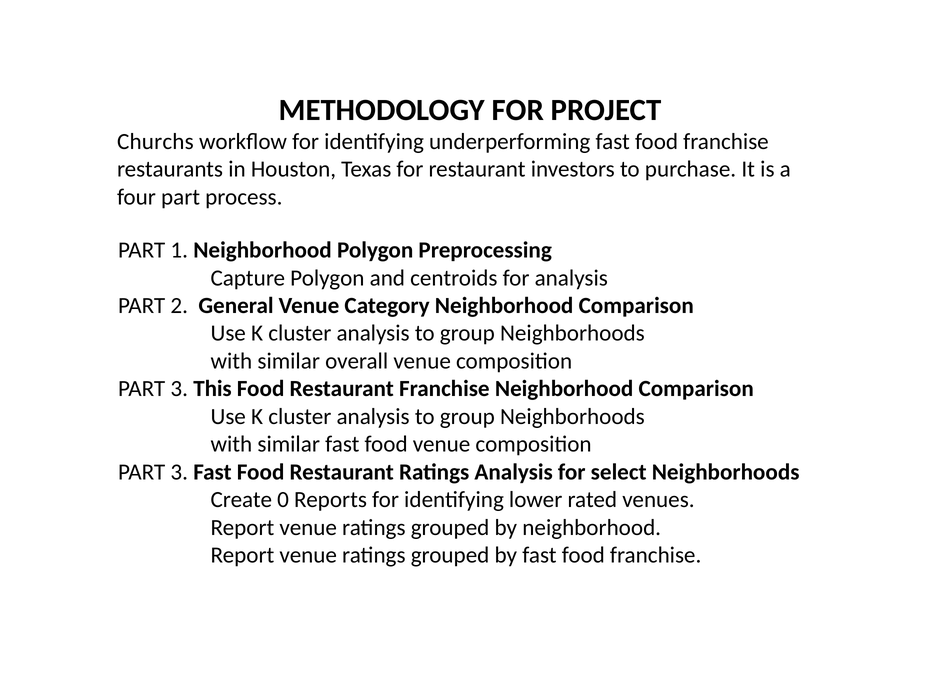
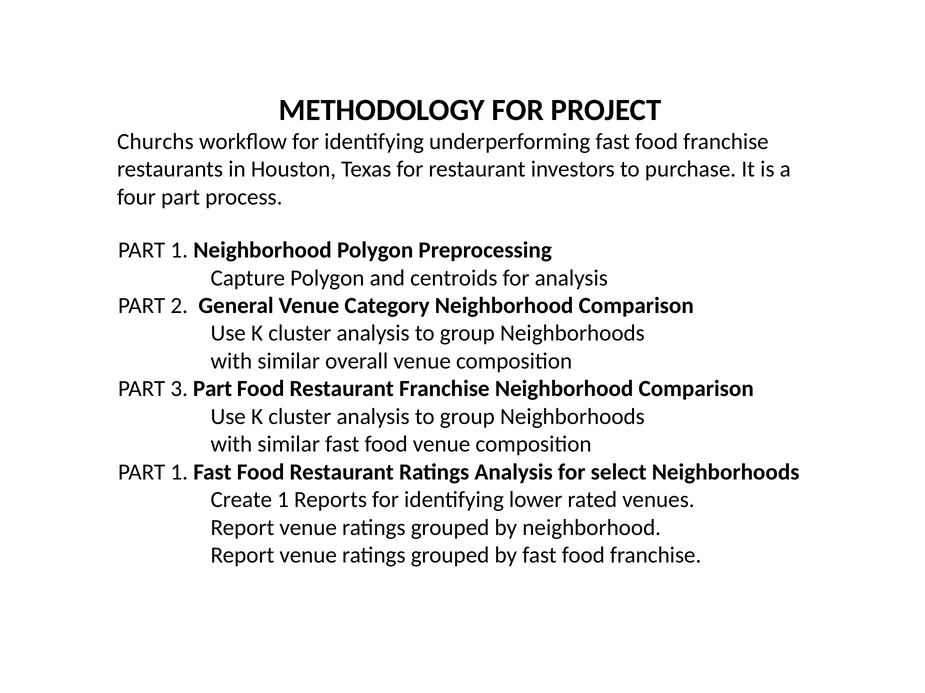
3 This: This -> Part
3 at (179, 472): 3 -> 1
Create 0: 0 -> 1
